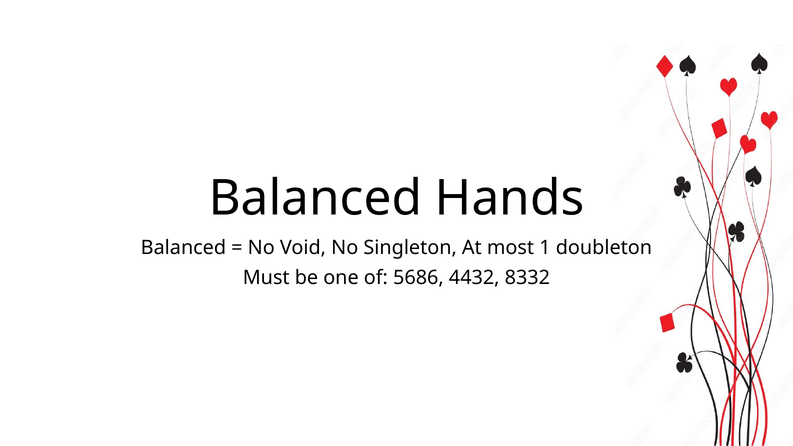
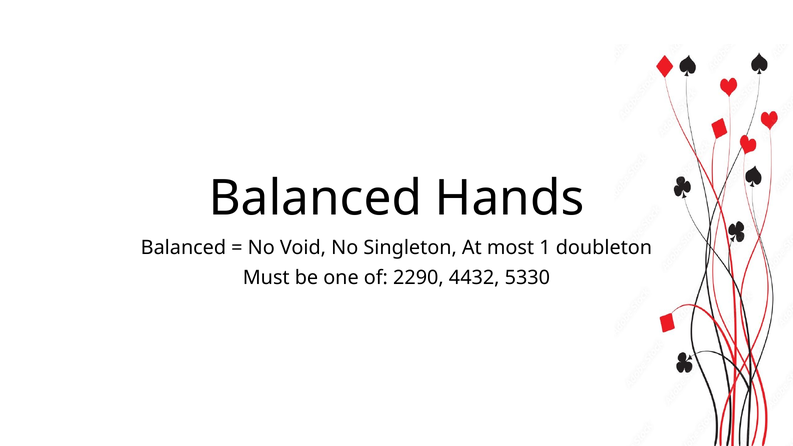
5686: 5686 -> 2290
8332: 8332 -> 5330
